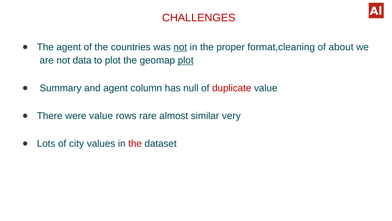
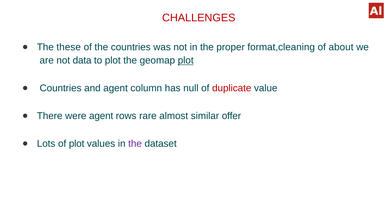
The agent: agent -> these
not at (180, 47) underline: present -> none
Summary at (61, 88): Summary -> Countries
were value: value -> agent
very: very -> offer
of city: city -> plot
the at (135, 144) colour: red -> purple
